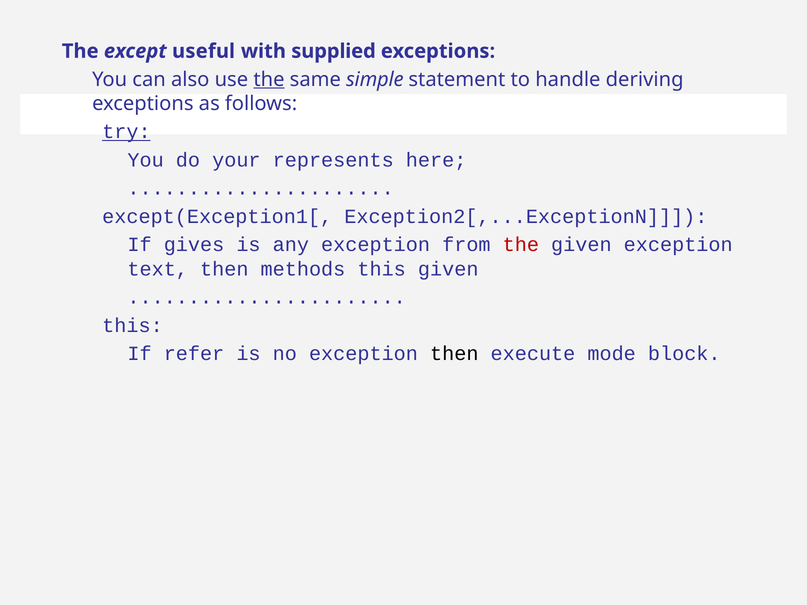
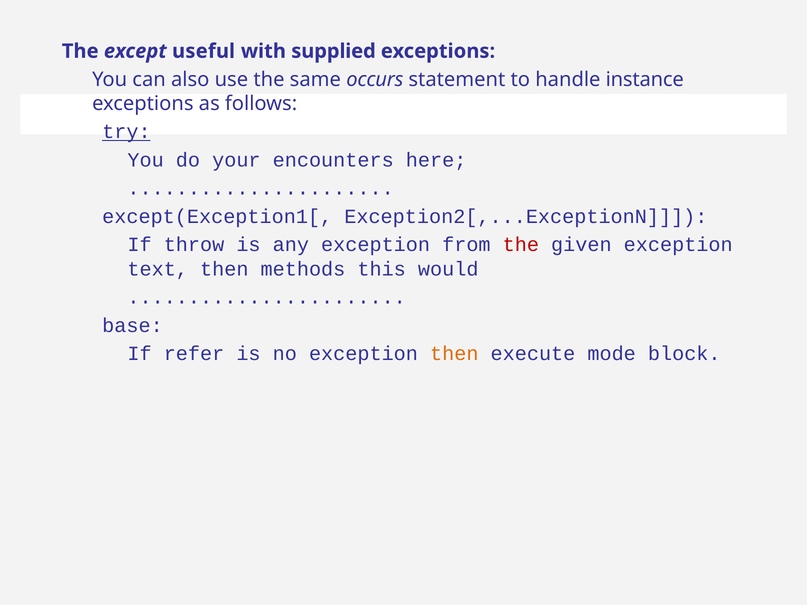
the at (269, 79) underline: present -> none
simple: simple -> occurs
deriving: deriving -> instance
represents: represents -> encounters
gives: gives -> throw
this given: given -> would
this at (132, 326): this -> base
then at (454, 354) colour: black -> orange
